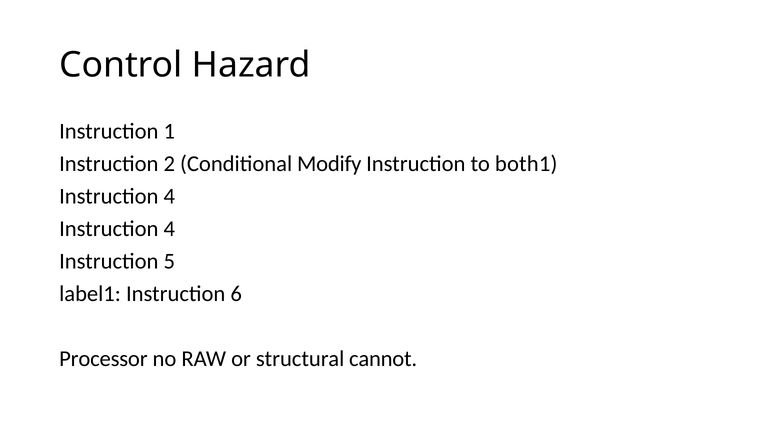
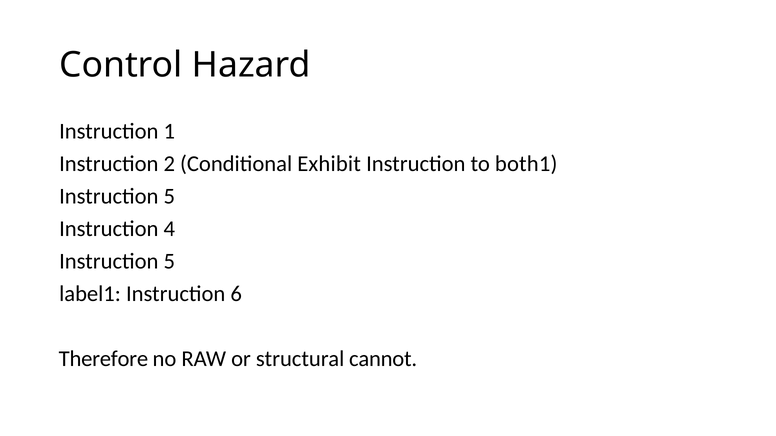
Modify: Modify -> Exhibit
4 at (169, 196): 4 -> 5
Processor: Processor -> Therefore
